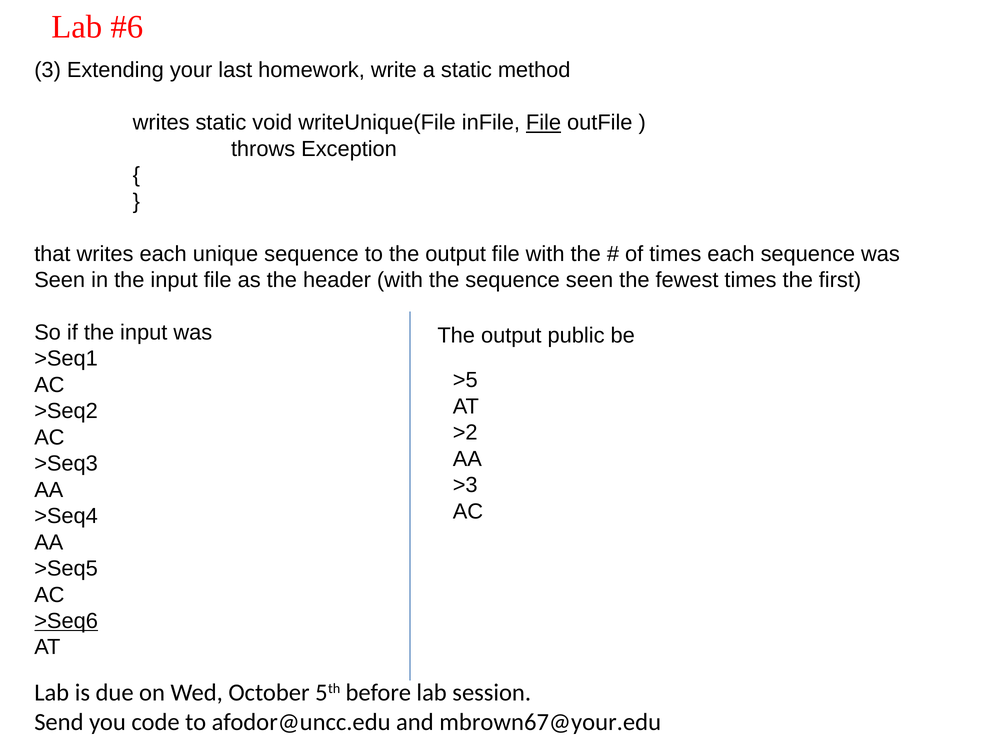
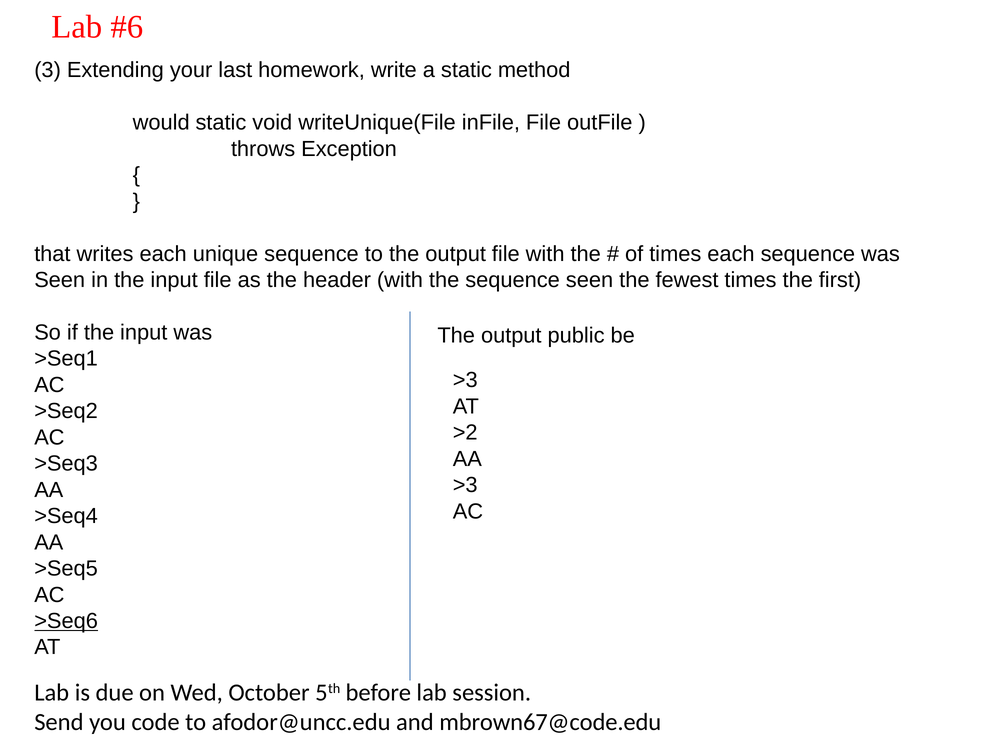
writes at (161, 123): writes -> would
File at (544, 123) underline: present -> none
>5 at (465, 380): >5 -> >3
mbrown67@your.edu: mbrown67@your.edu -> mbrown67@code.edu
